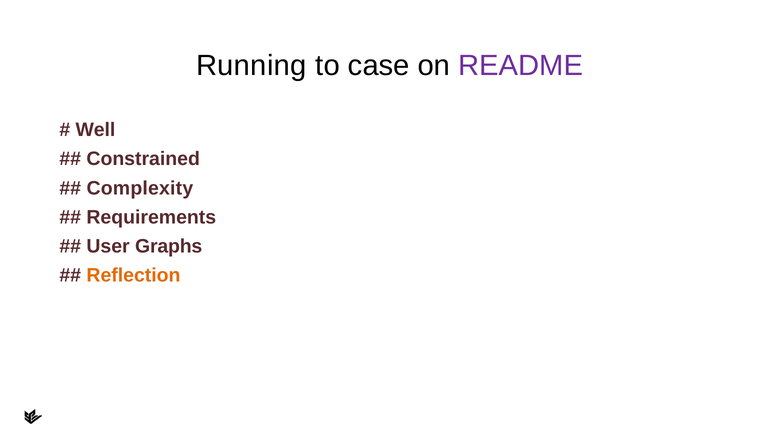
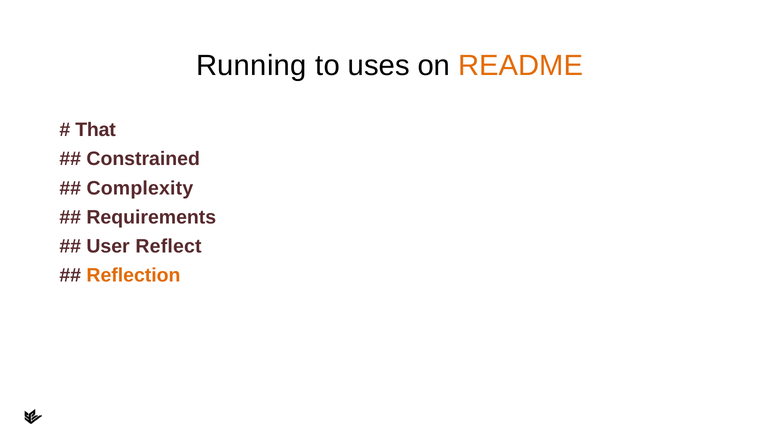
case: case -> uses
README colour: purple -> orange
Well: Well -> That
Graphs: Graphs -> Reflect
